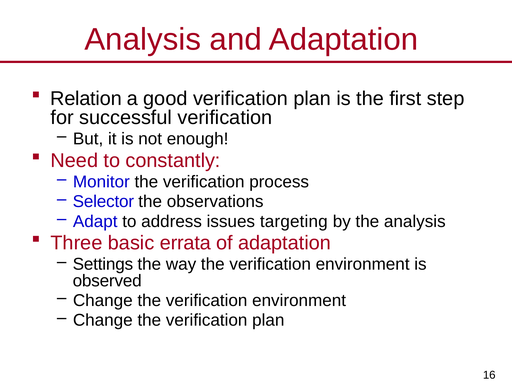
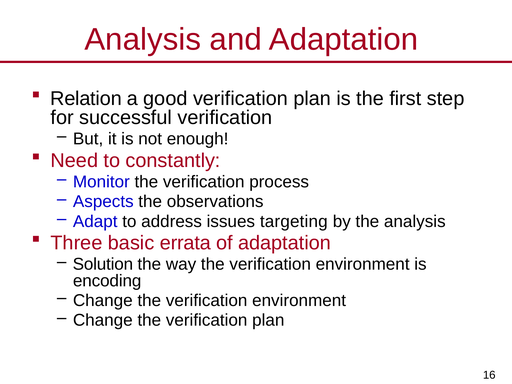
Selector: Selector -> Aspects
Settings: Settings -> Solution
observed: observed -> encoding
